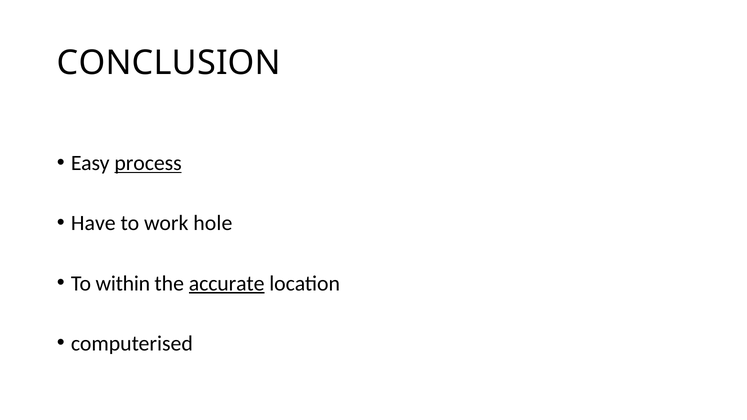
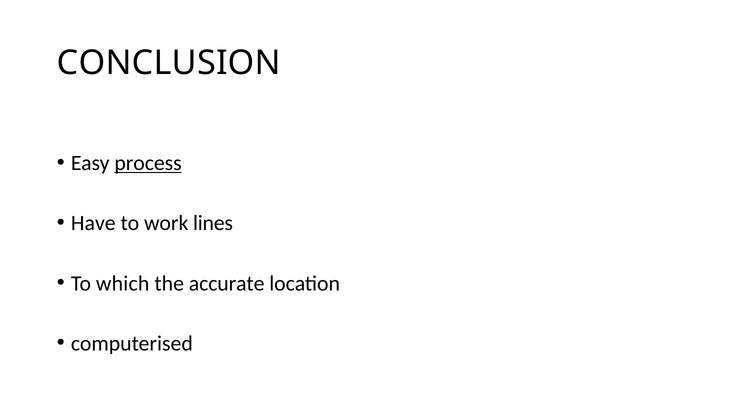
hole: hole -> lines
within: within -> which
accurate underline: present -> none
